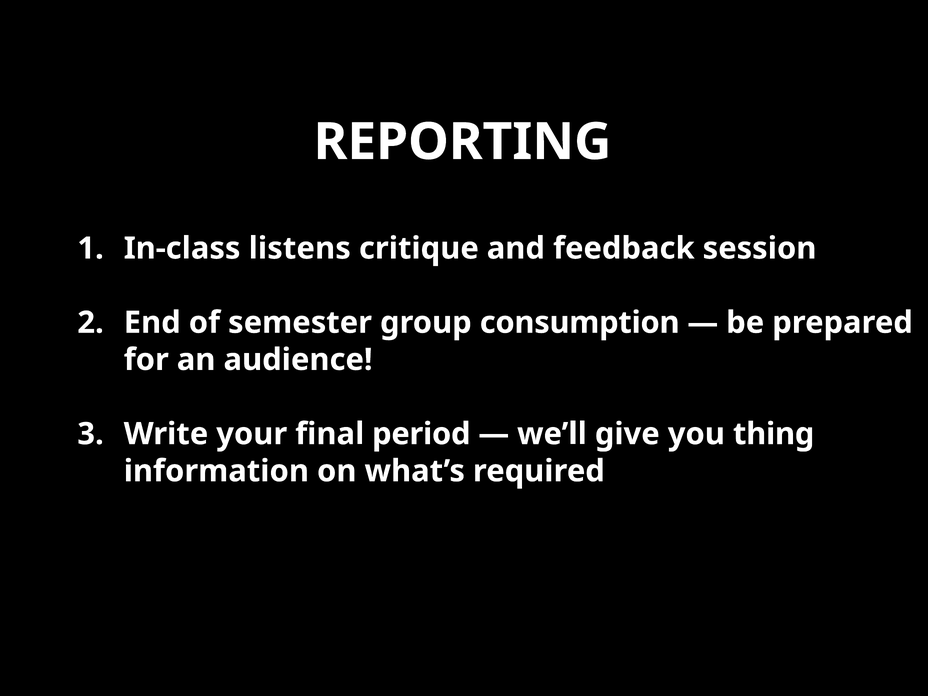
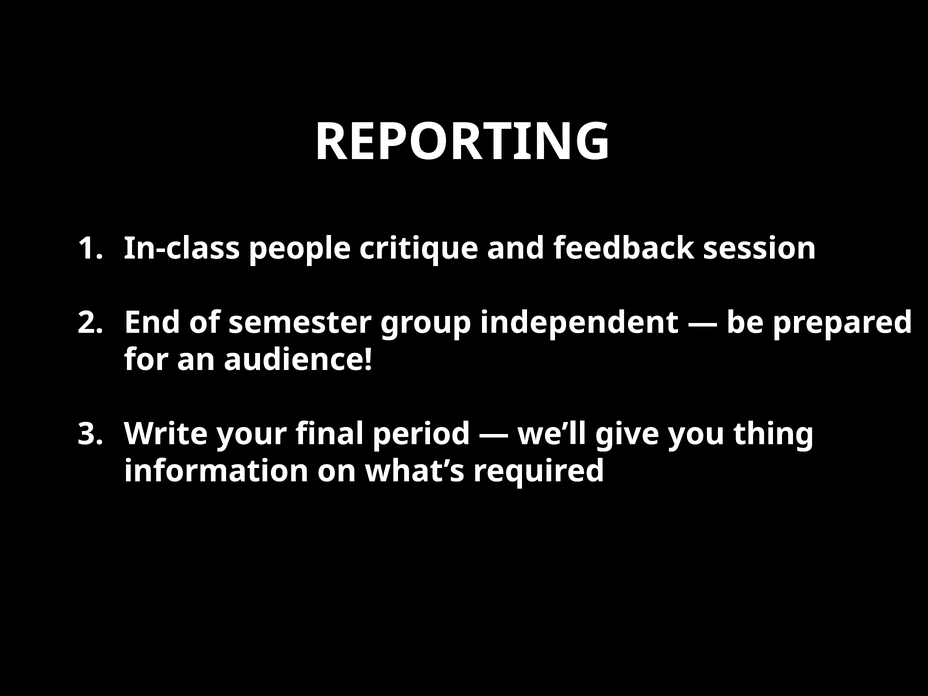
listens: listens -> people
consumption: consumption -> independent
